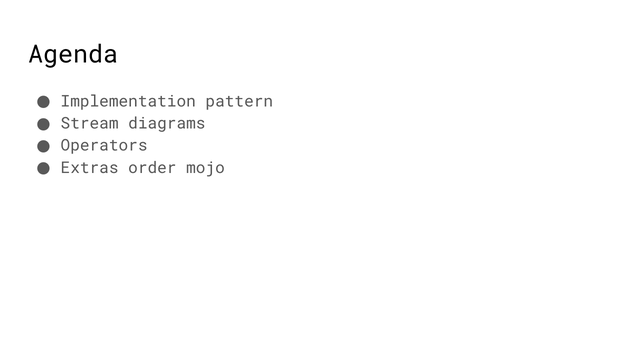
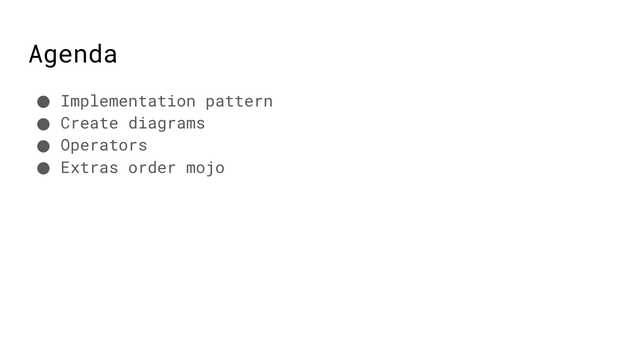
Stream: Stream -> Create
